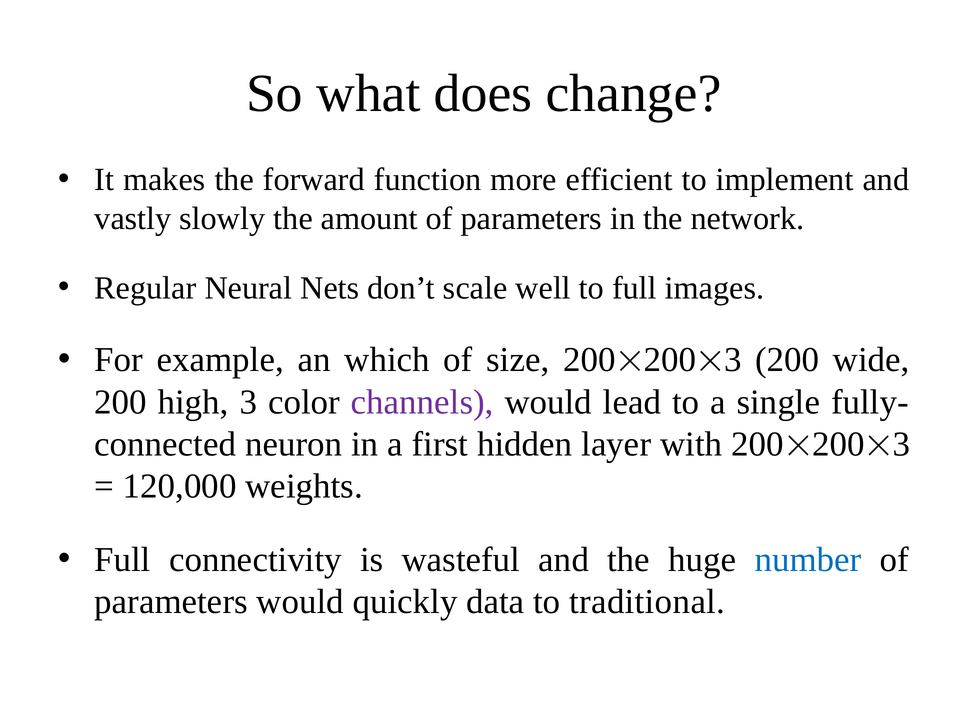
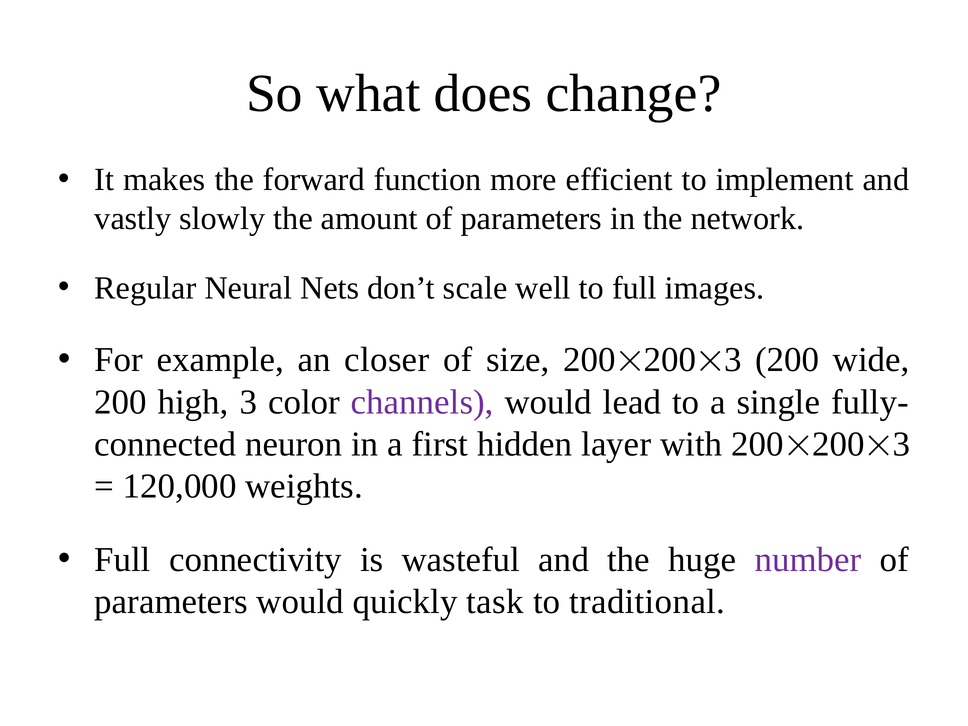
which: which -> closer
number colour: blue -> purple
data: data -> task
